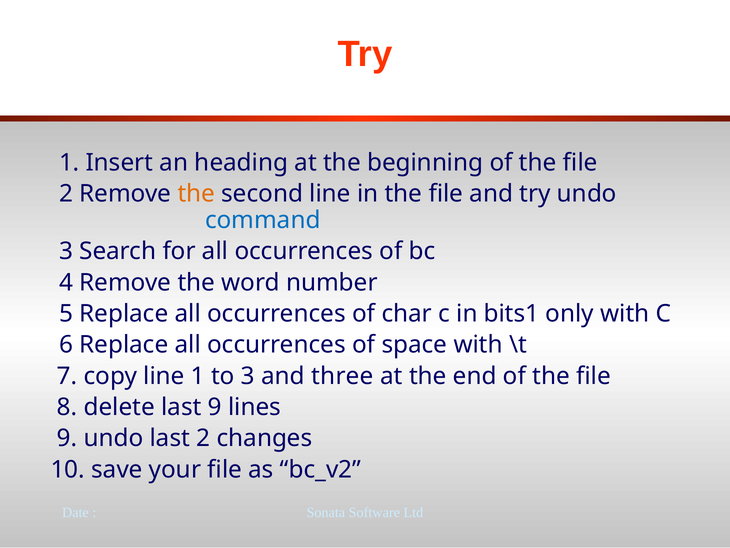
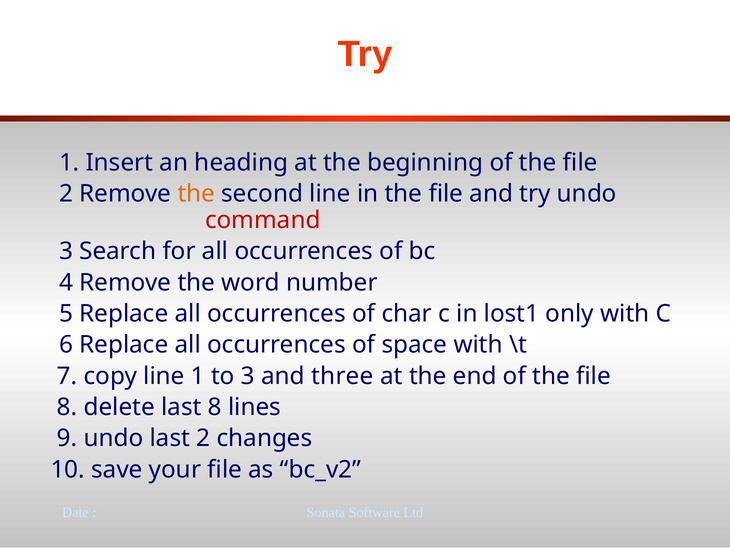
command colour: blue -> red
bits1: bits1 -> lost1
last 9: 9 -> 8
